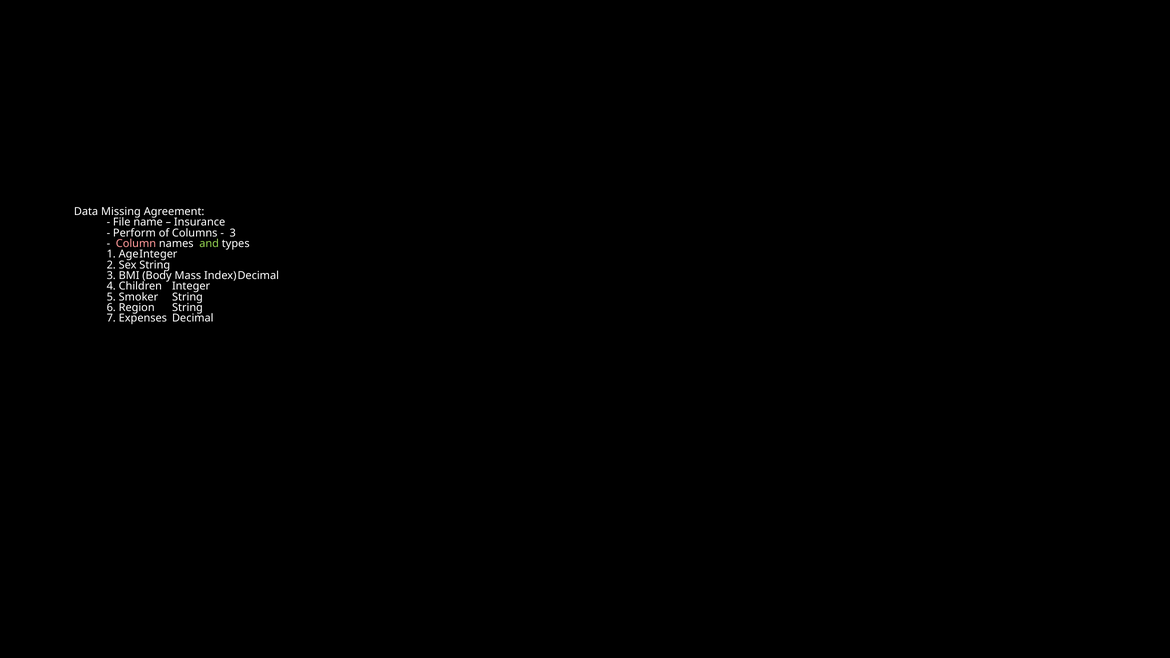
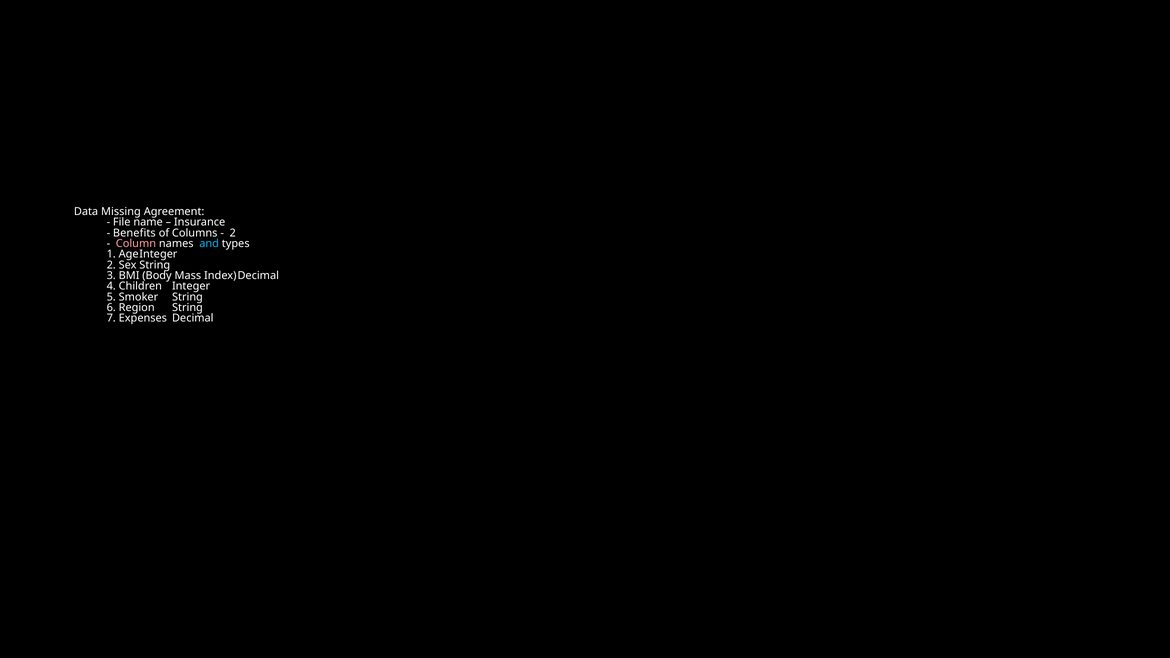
Perform: Perform -> Benefits
3 at (233, 233): 3 -> 2
and colour: light green -> light blue
